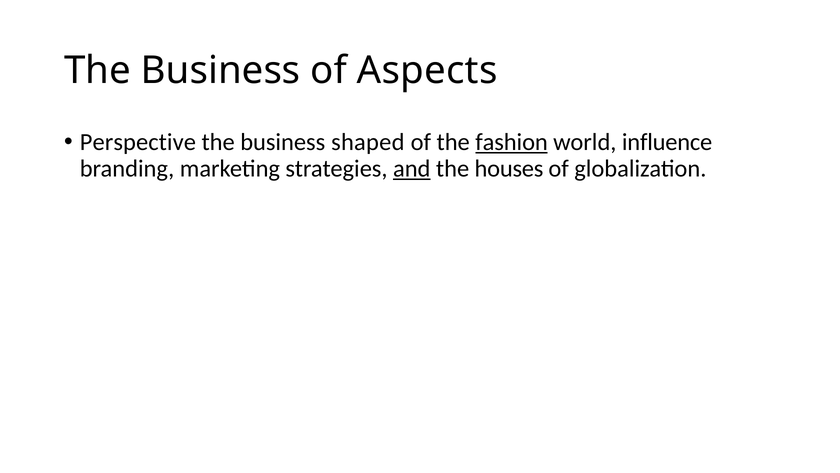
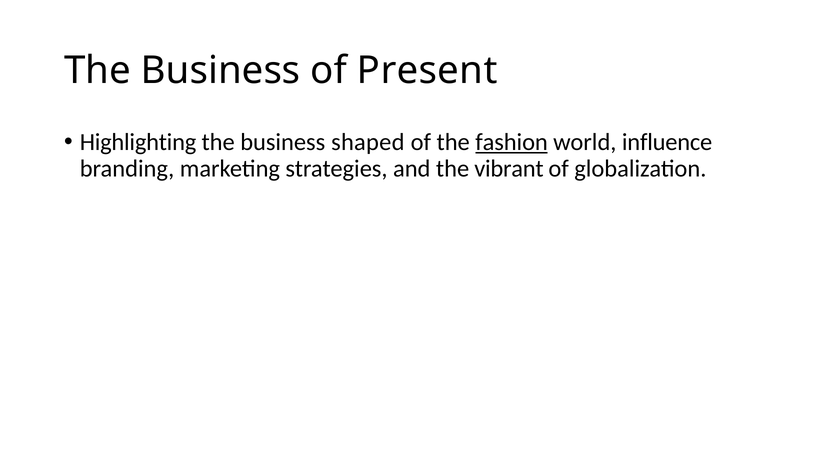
Aspects: Aspects -> Present
Perspective: Perspective -> Highlighting
and underline: present -> none
houses: houses -> vibrant
